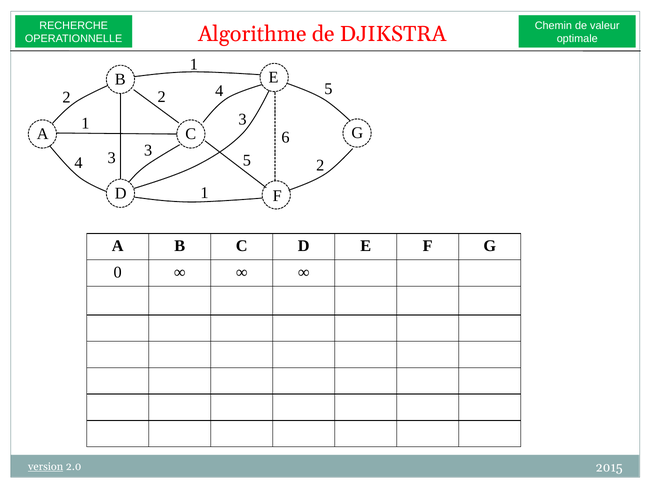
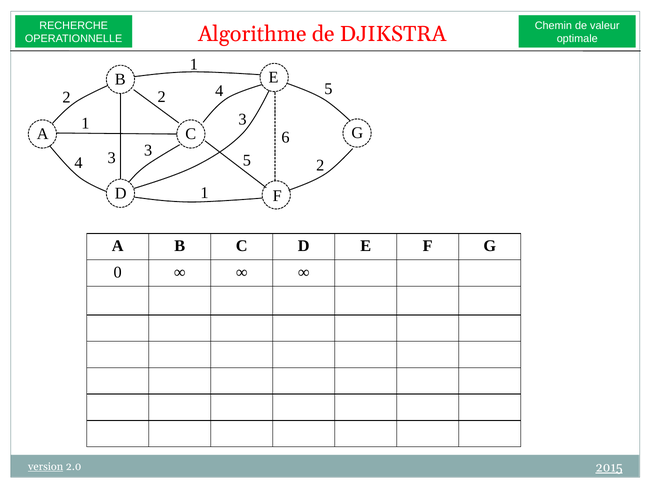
2015 underline: none -> present
